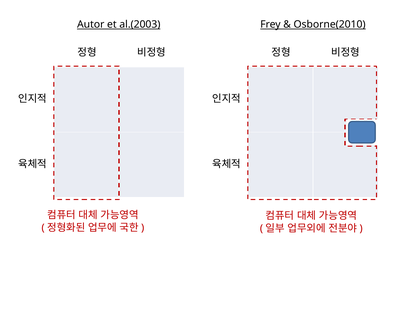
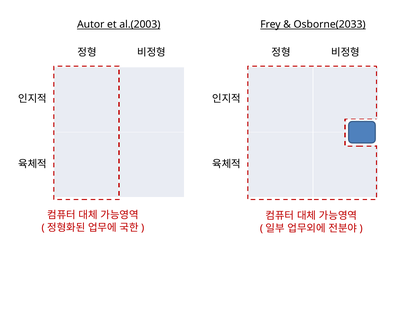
Osborne(2010: Osborne(2010 -> Osborne(2033
